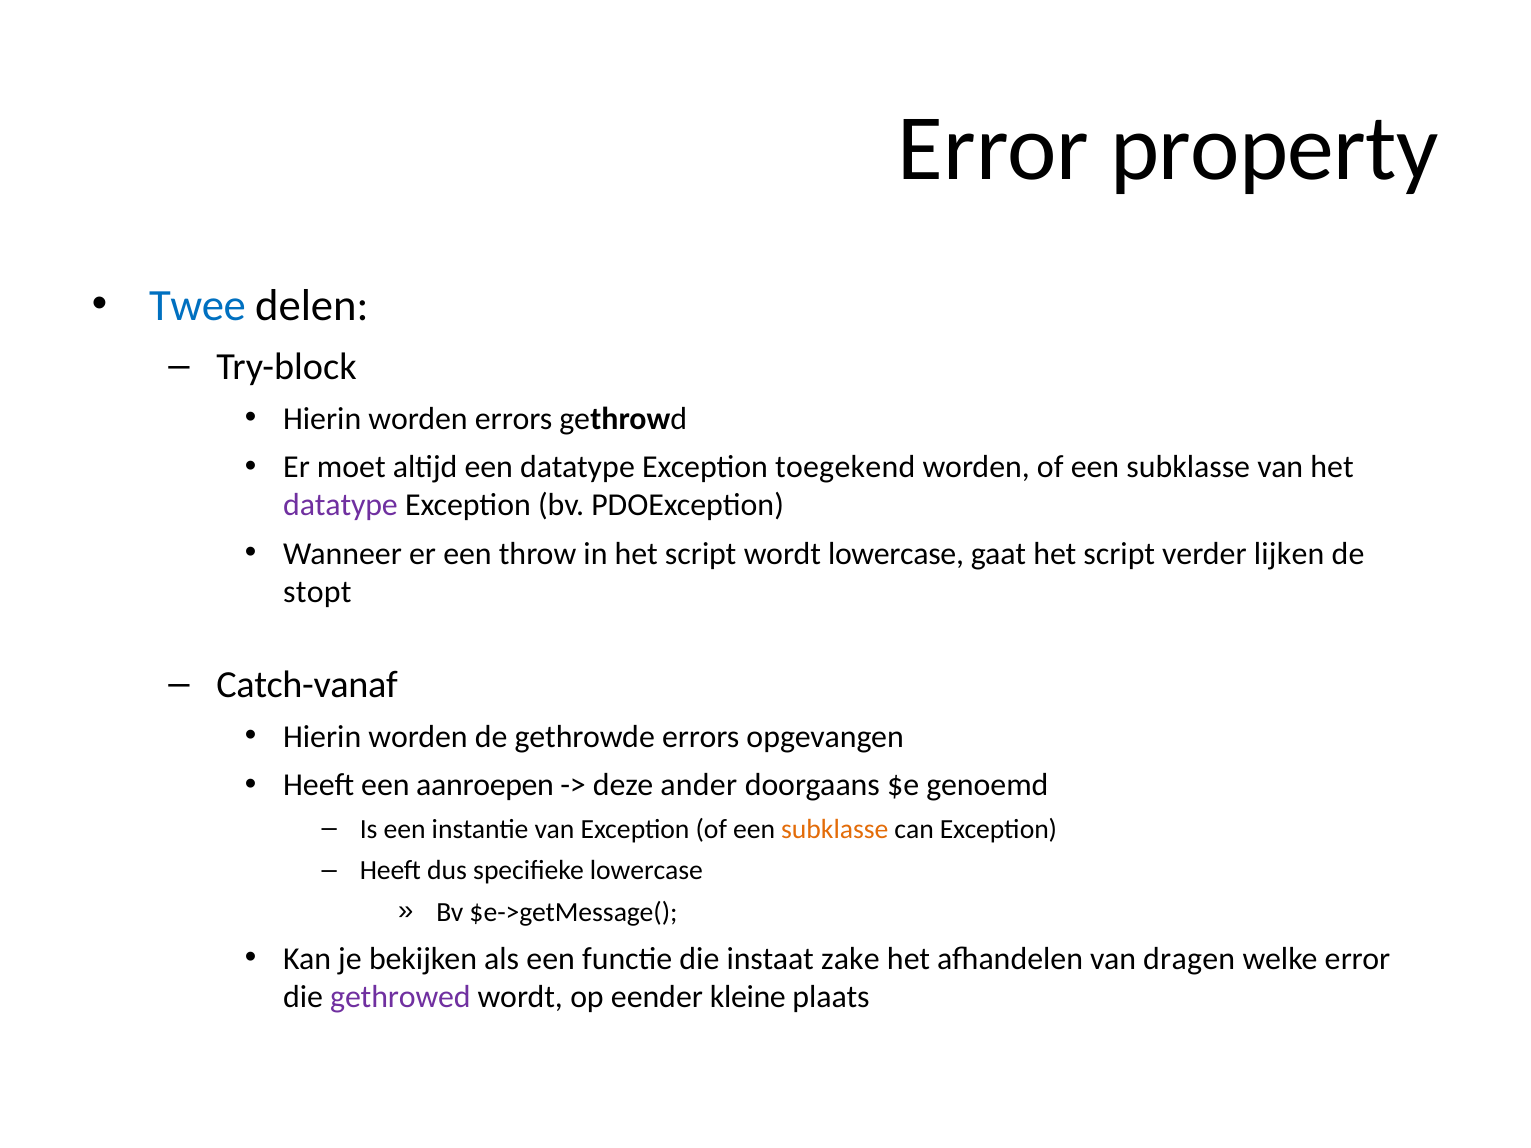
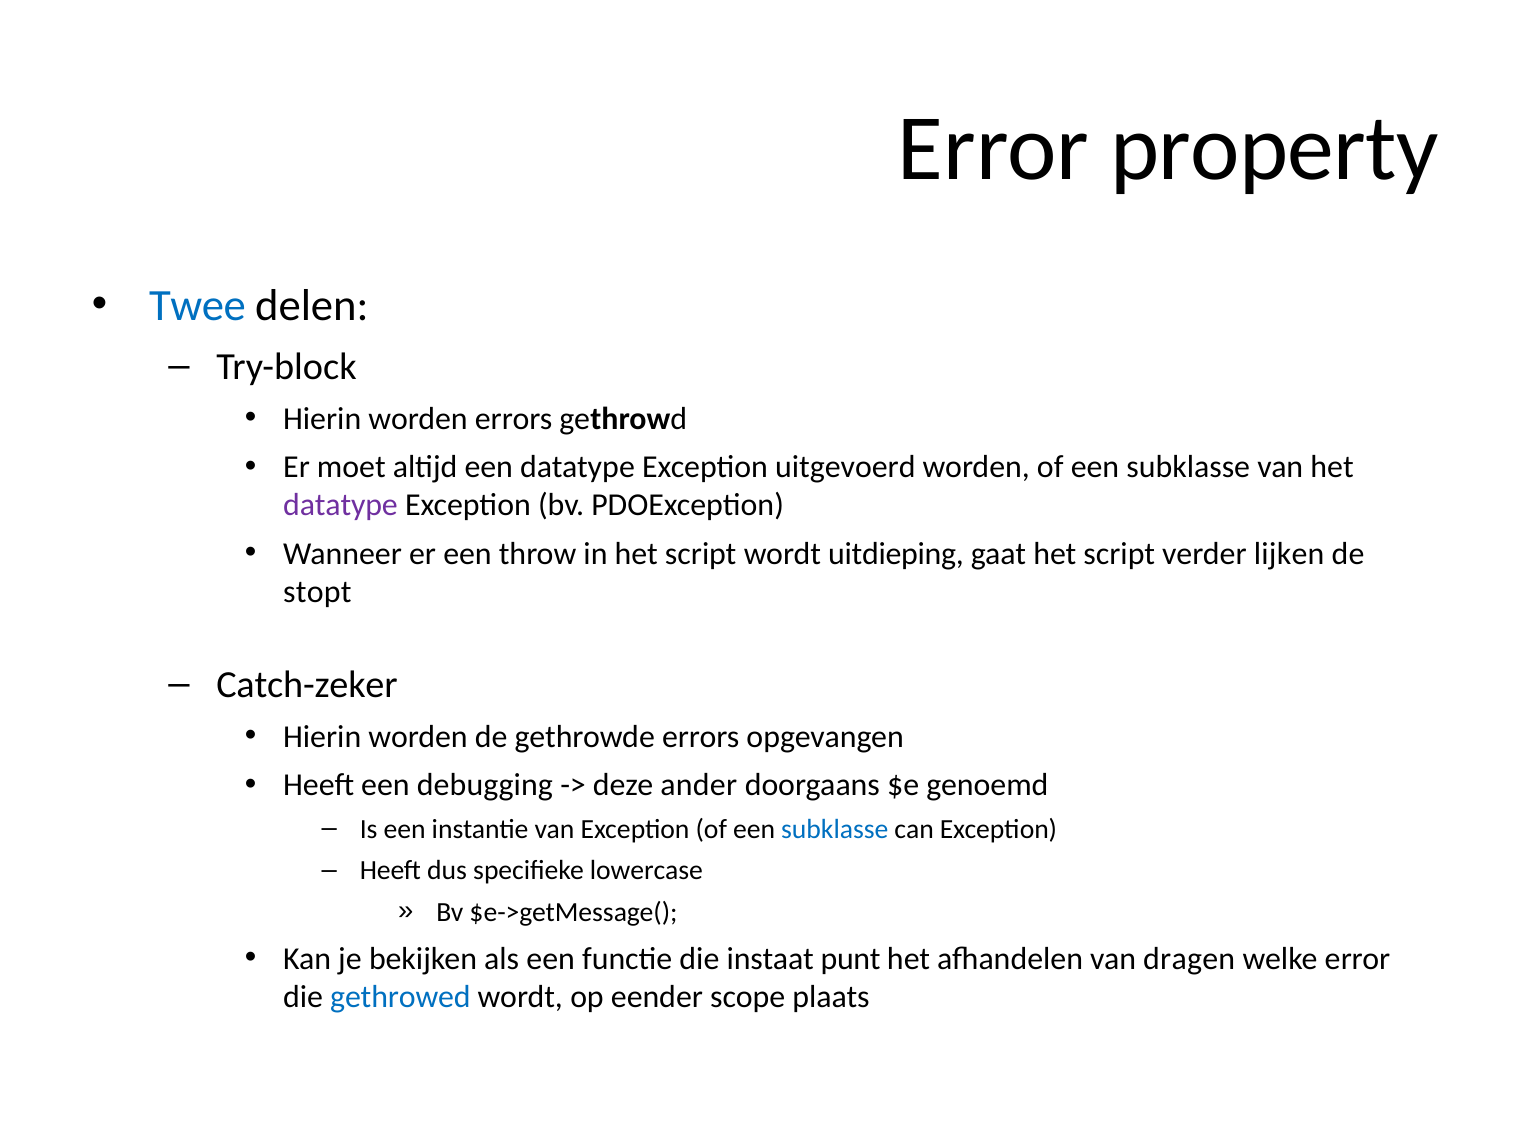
toegekend: toegekend -> uitgevoerd
wordt lowercase: lowercase -> uitdieping
Catch-vanaf: Catch-vanaf -> Catch-zeker
aanroepen: aanroepen -> debugging
subklasse at (835, 829) colour: orange -> blue
zake: zake -> punt
gethrowed colour: purple -> blue
kleine: kleine -> scope
